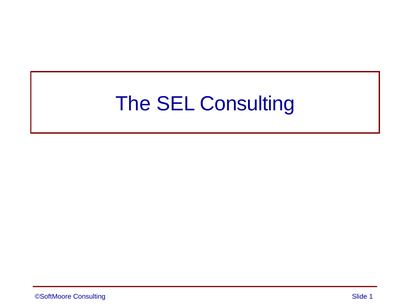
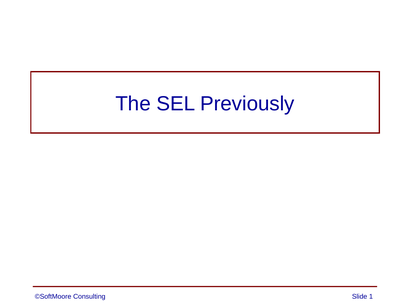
SEL Consulting: Consulting -> Previously
